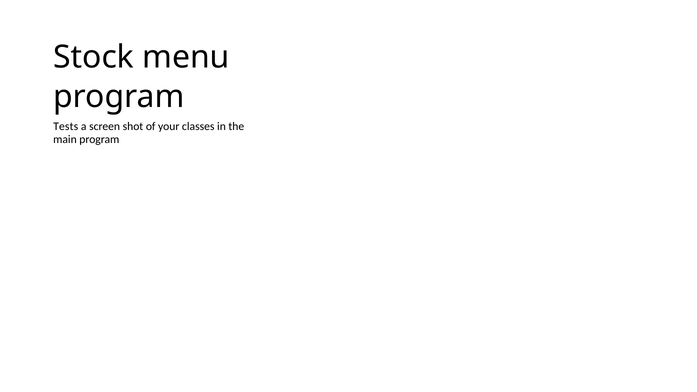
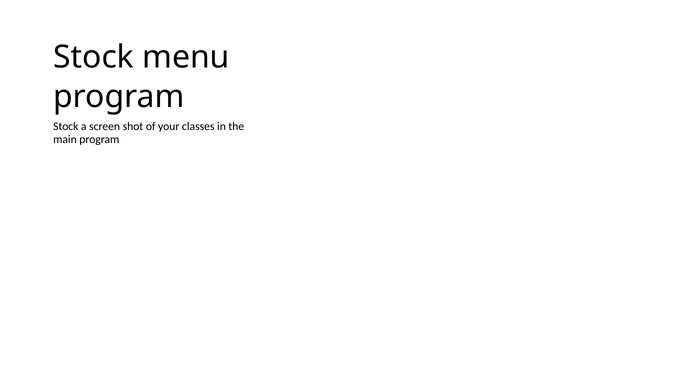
Tests at (66, 127): Tests -> Stock
